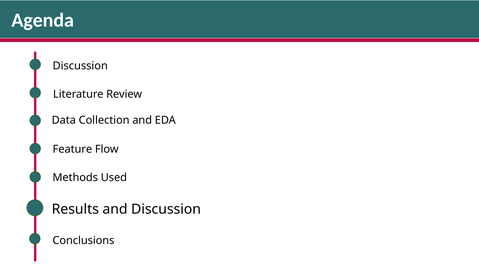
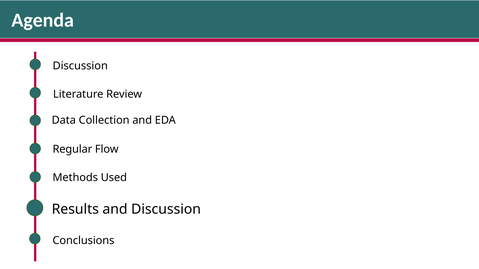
Feature: Feature -> Regular
